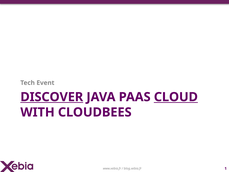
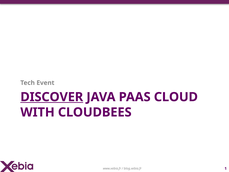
CLOUD underline: present -> none
